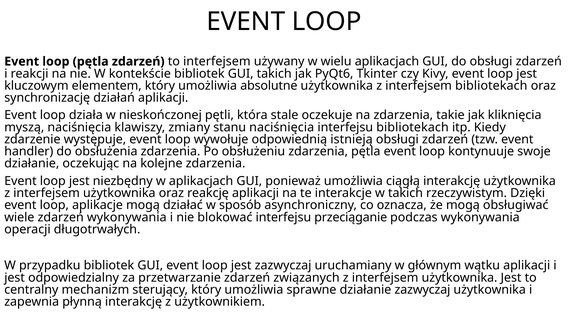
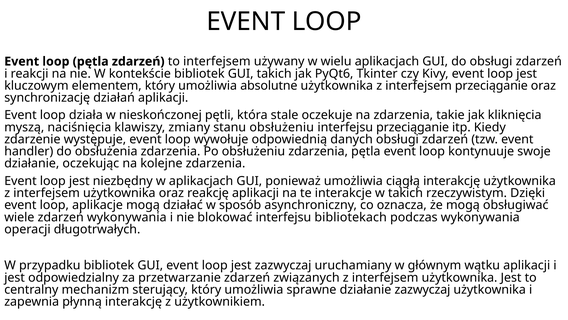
interfejsem bibliotekach: bibliotekach -> przeciąganie
stanu naciśnięcia: naciśnięcia -> obsłużeniu
interfejsu bibliotekach: bibliotekach -> przeciąganie
istnieją: istnieją -> danych
przeciąganie: przeciąganie -> bibliotekach
